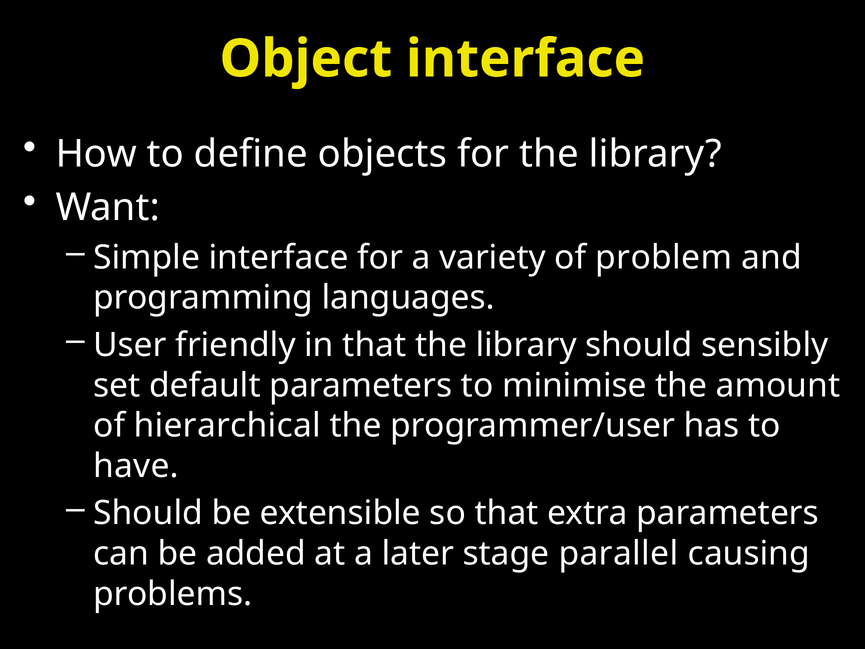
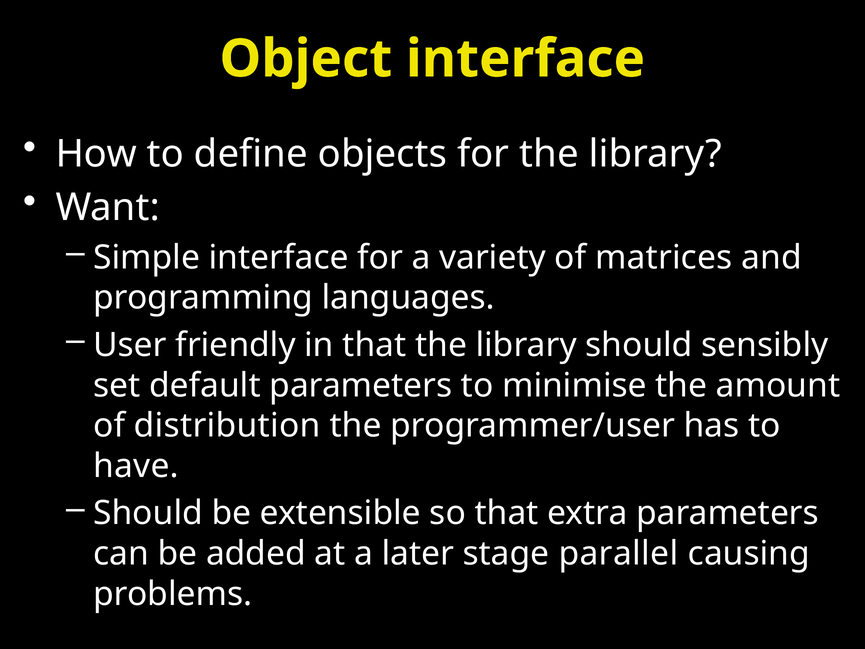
problem: problem -> matrices
hierarchical: hierarchical -> distribution
